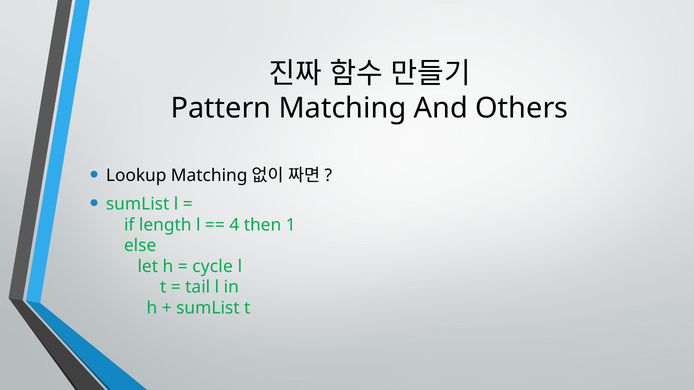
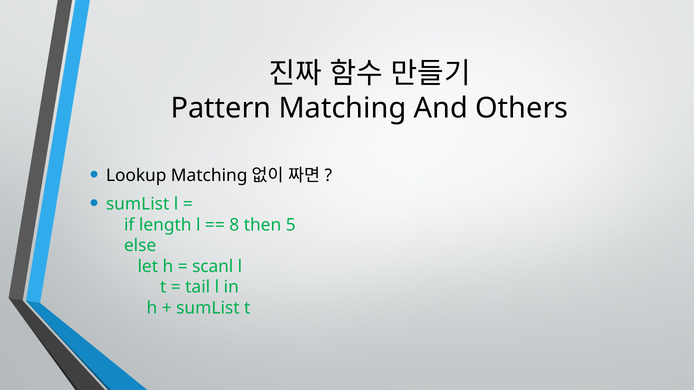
4: 4 -> 8
1: 1 -> 5
cycle: cycle -> scanl
